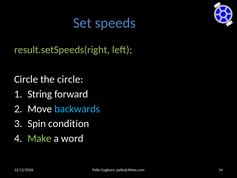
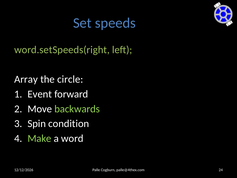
result.setSpeeds(right: result.setSpeeds(right -> word.setSpeeds(right
Circle at (26, 79): Circle -> Array
String: String -> Event
backwards colour: light blue -> light green
